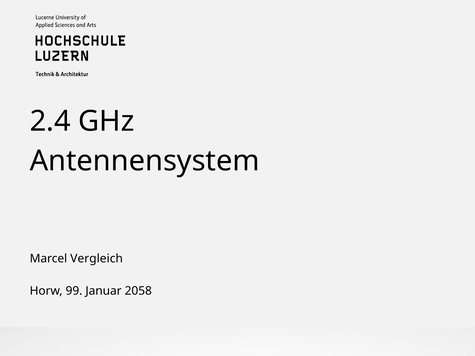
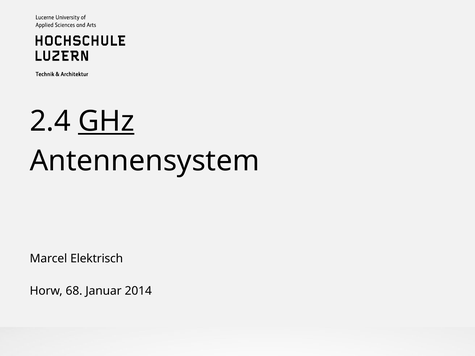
GHz underline: none -> present
Vergleich: Vergleich -> Elektrisch
99: 99 -> 68
2058: 2058 -> 2014
